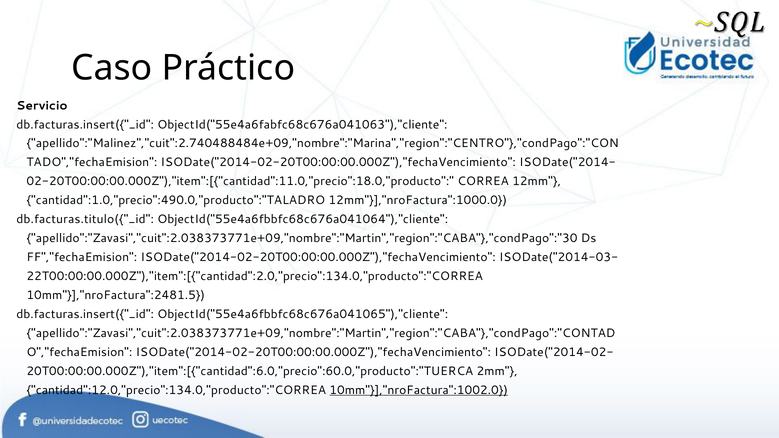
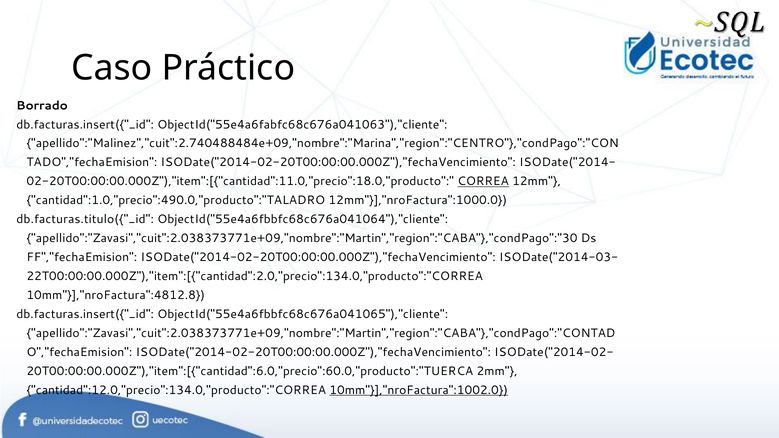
Servicio: Servicio -> Borrado
CORREA underline: none -> present
10mm"}],"nroFactura":2481.5: 10mm"}],"nroFactura":2481.5 -> 10mm"}],"nroFactura":4812.8
